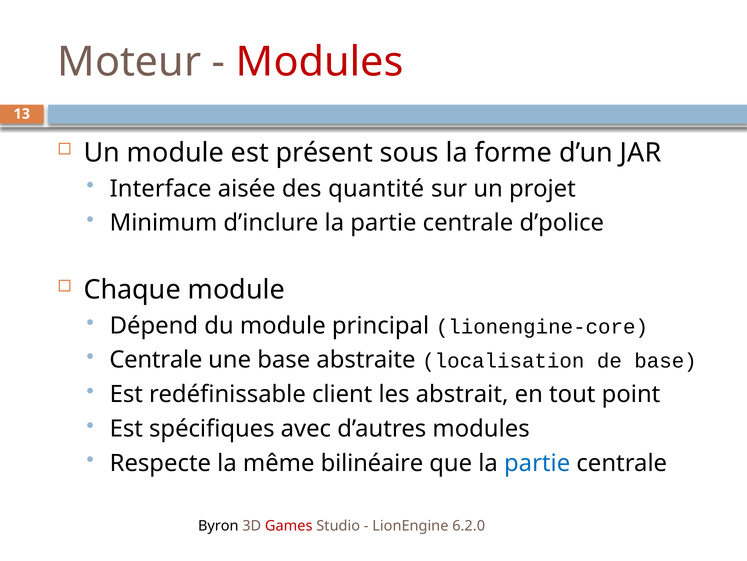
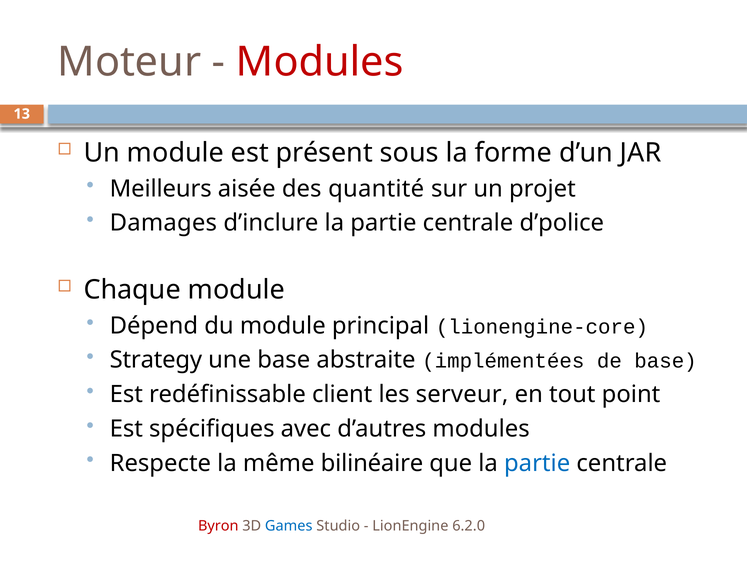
Interface: Interface -> Meilleurs
Minimum: Minimum -> Damages
Centrale at (156, 360): Centrale -> Strategy
localisation: localisation -> implémentées
abstrait: abstrait -> serveur
Byron colour: black -> red
Games colour: red -> blue
